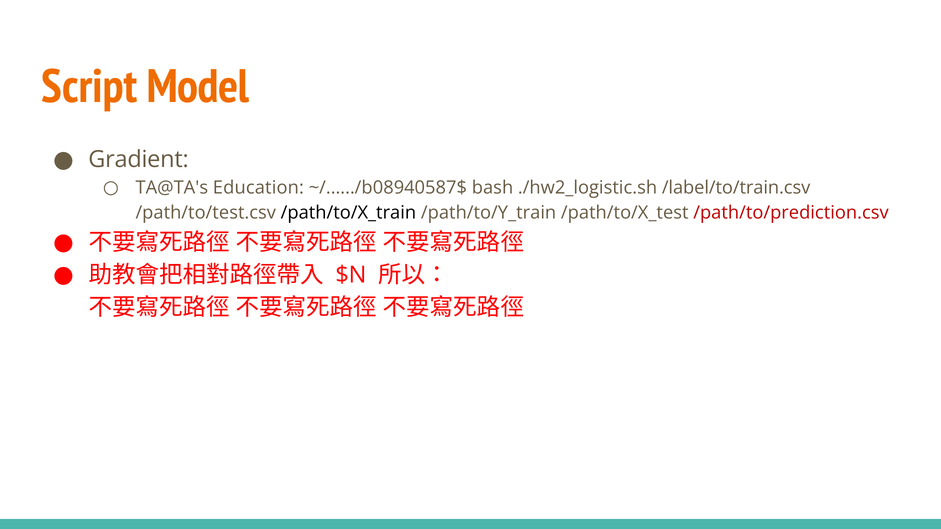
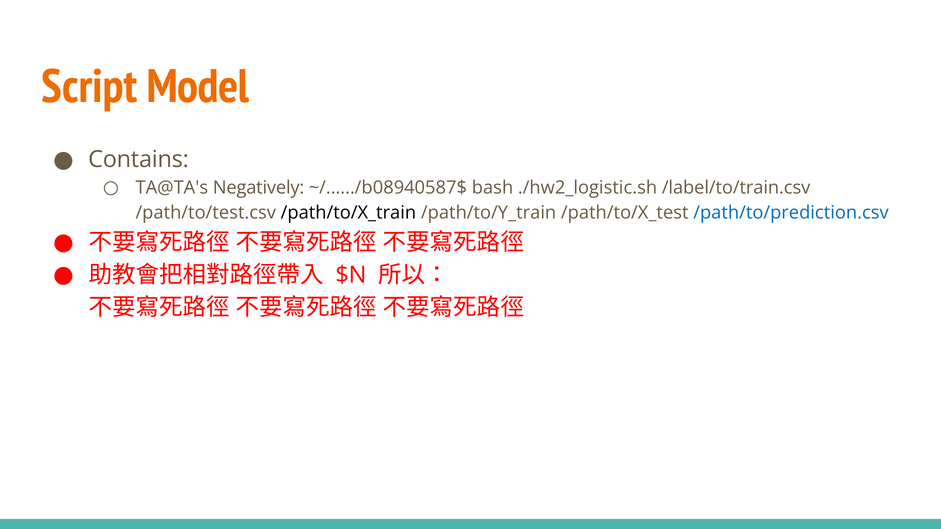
Gradient: Gradient -> Contains
Education: Education -> Negatively
/path/to/prediction.csv colour: red -> blue
